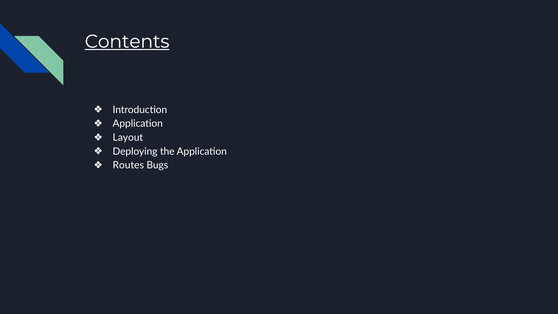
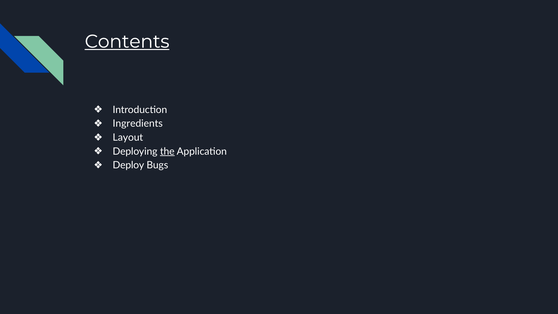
Application at (138, 124): Application -> Ingredients
the underline: none -> present
Routes: Routes -> Deploy
